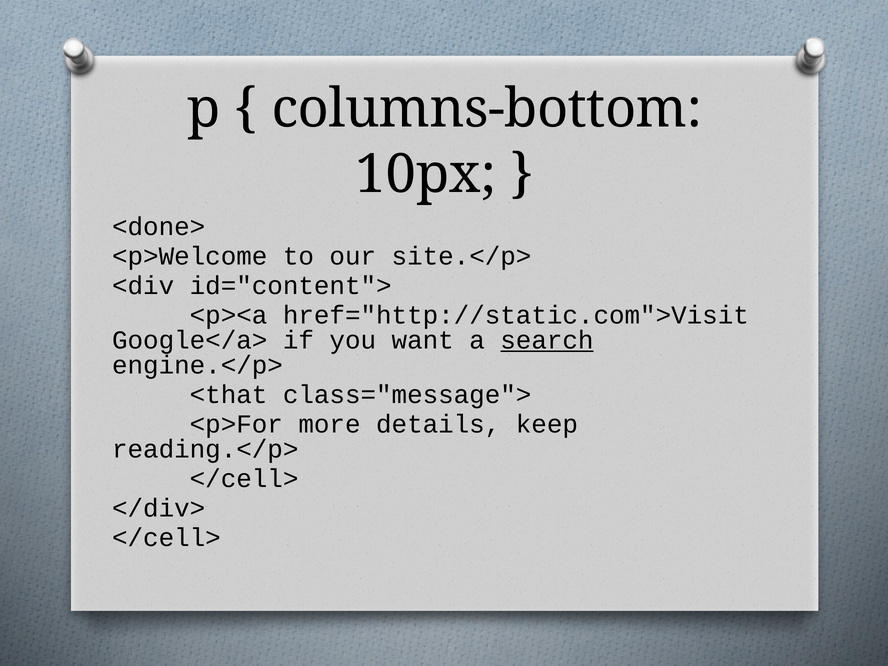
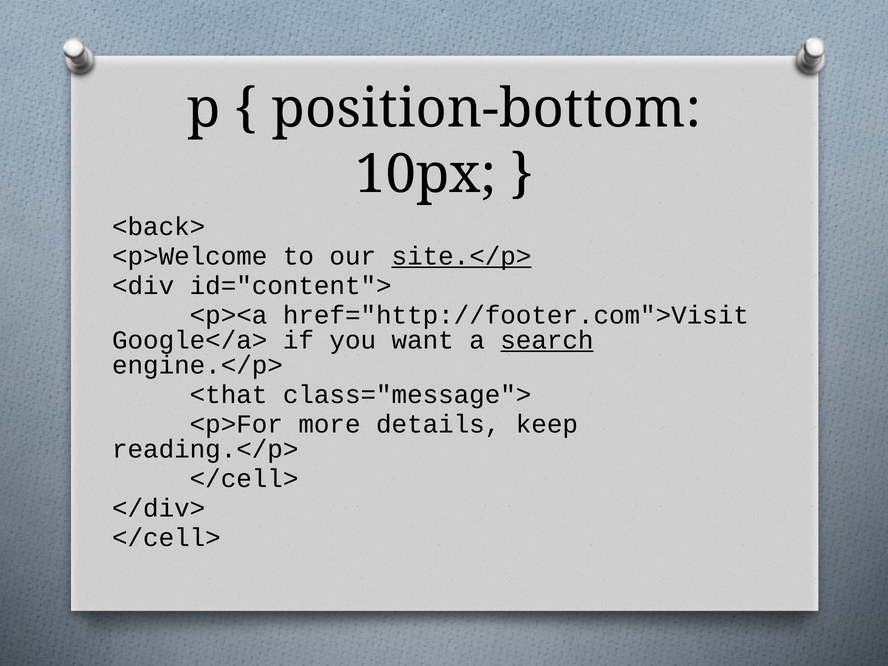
columns-bottom: columns-bottom -> position-bottom
<done>: <done> -> <back>
site.</p> underline: none -> present
href="http://static.com">Visit: href="http://static.com">Visit -> href="http://footer.com">Visit
